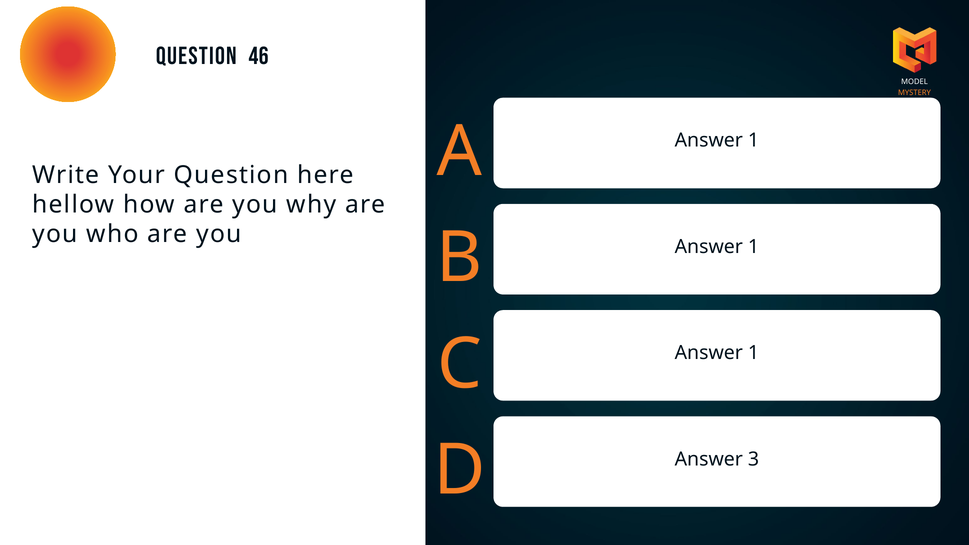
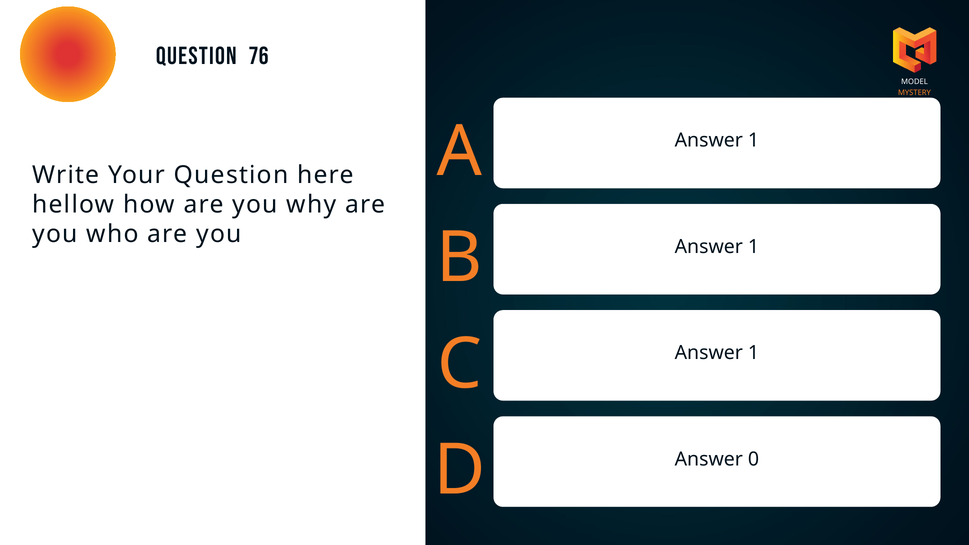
46: 46 -> 76
3: 3 -> 0
